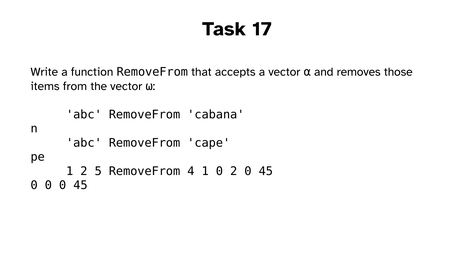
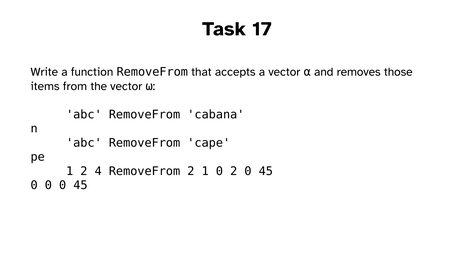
5: 5 -> 4
RemoveFrom 4: 4 -> 2
